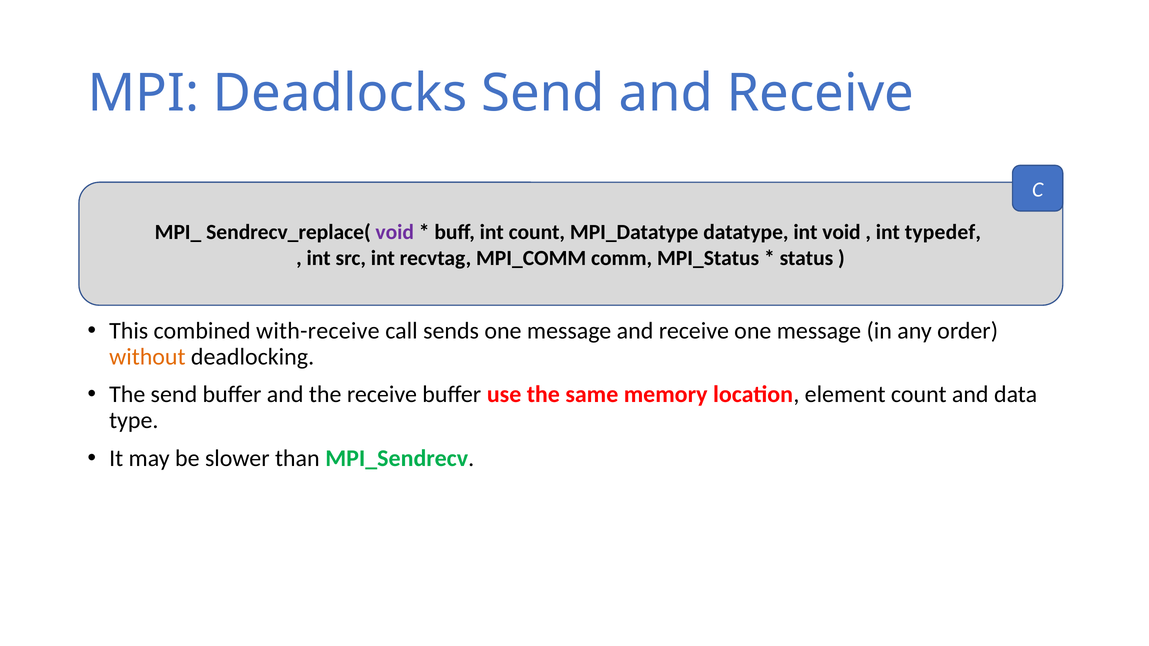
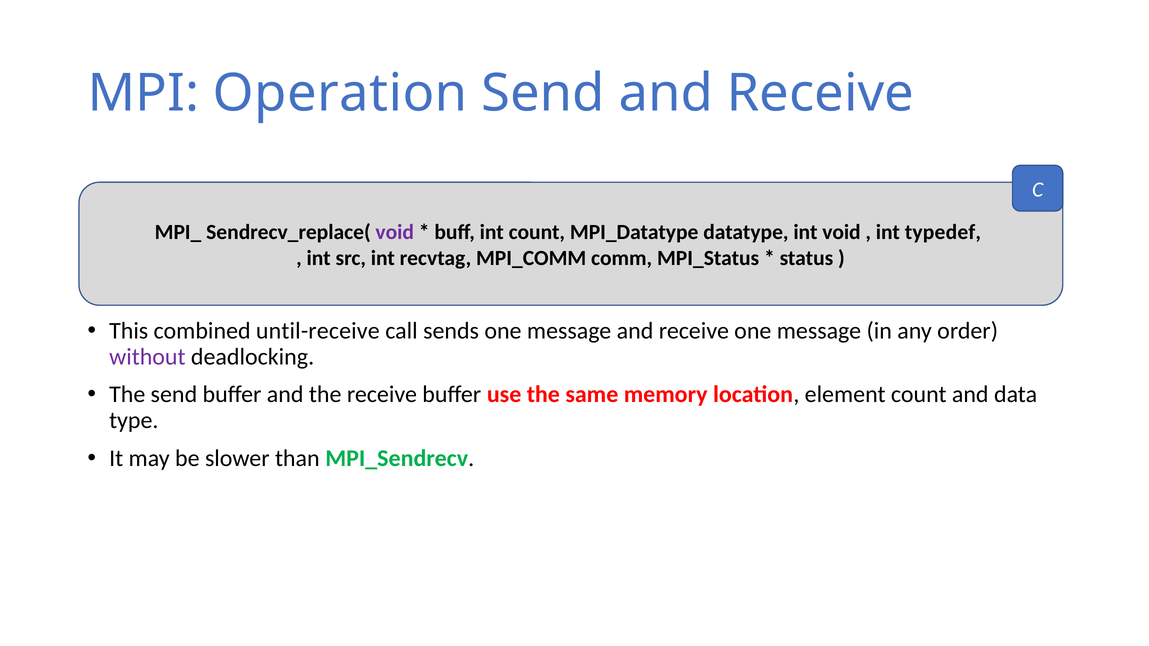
Deadlocks: Deadlocks -> Operation
with-receive: with-receive -> until-receive
without colour: orange -> purple
